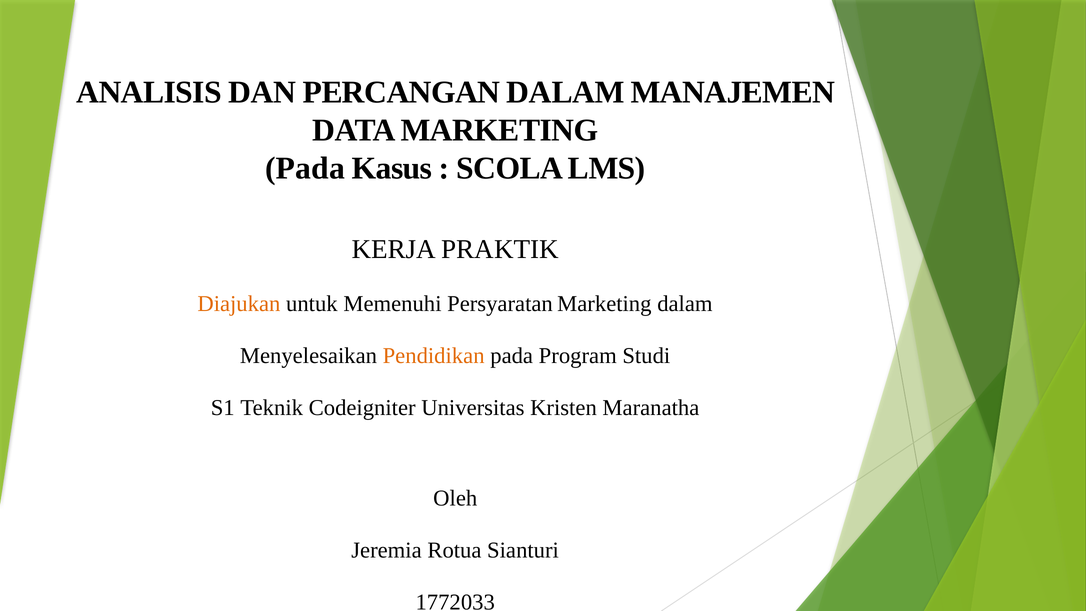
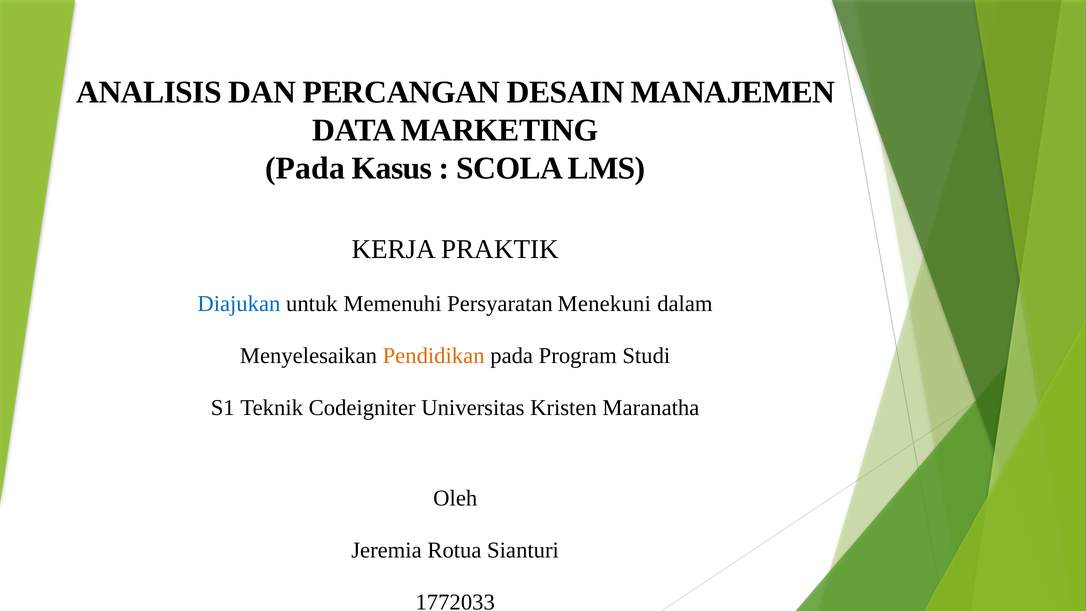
PERCANGAN DALAM: DALAM -> DESAIN
Diajukan colour: orange -> blue
Persyaratan Marketing: Marketing -> Menekuni
